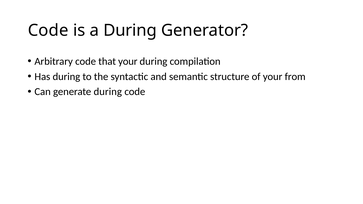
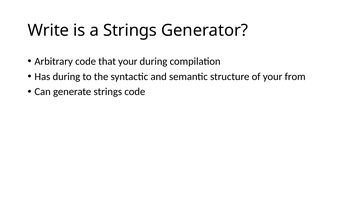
Code at (48, 30): Code -> Write
a During: During -> Strings
generate during: during -> strings
